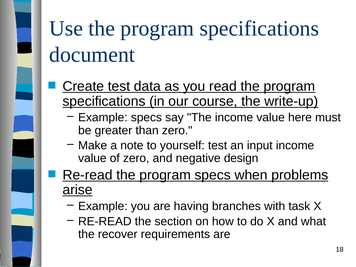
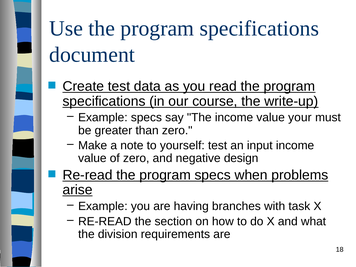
here: here -> your
recover: recover -> division
